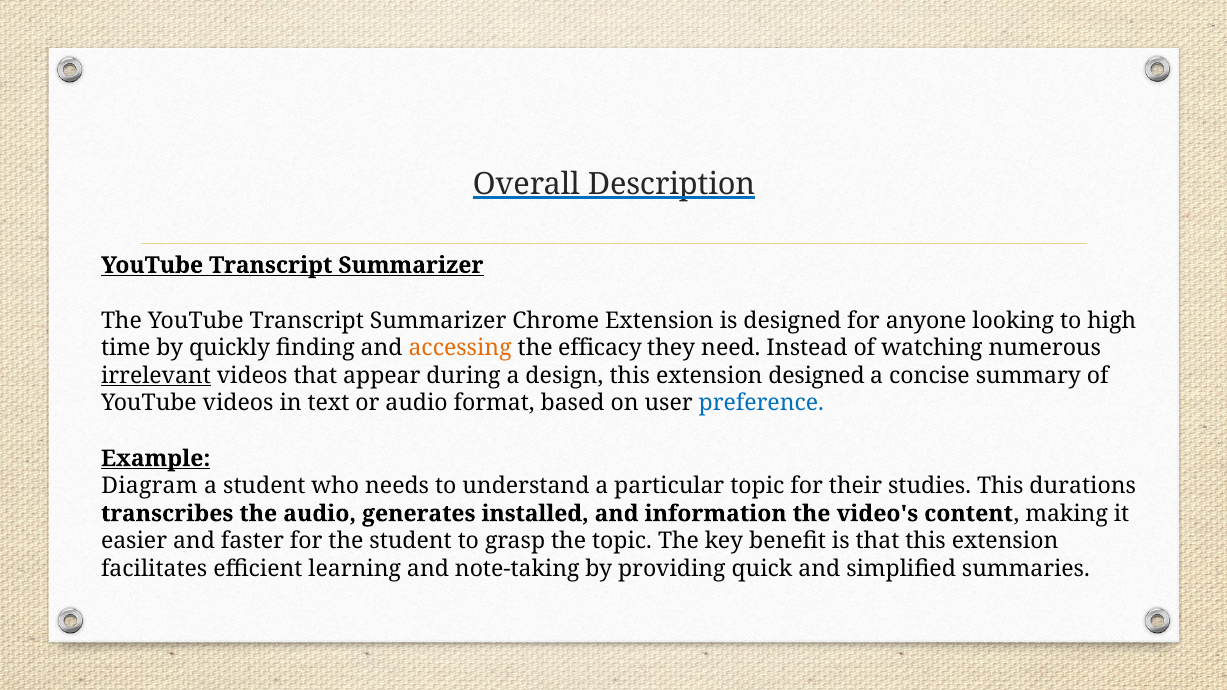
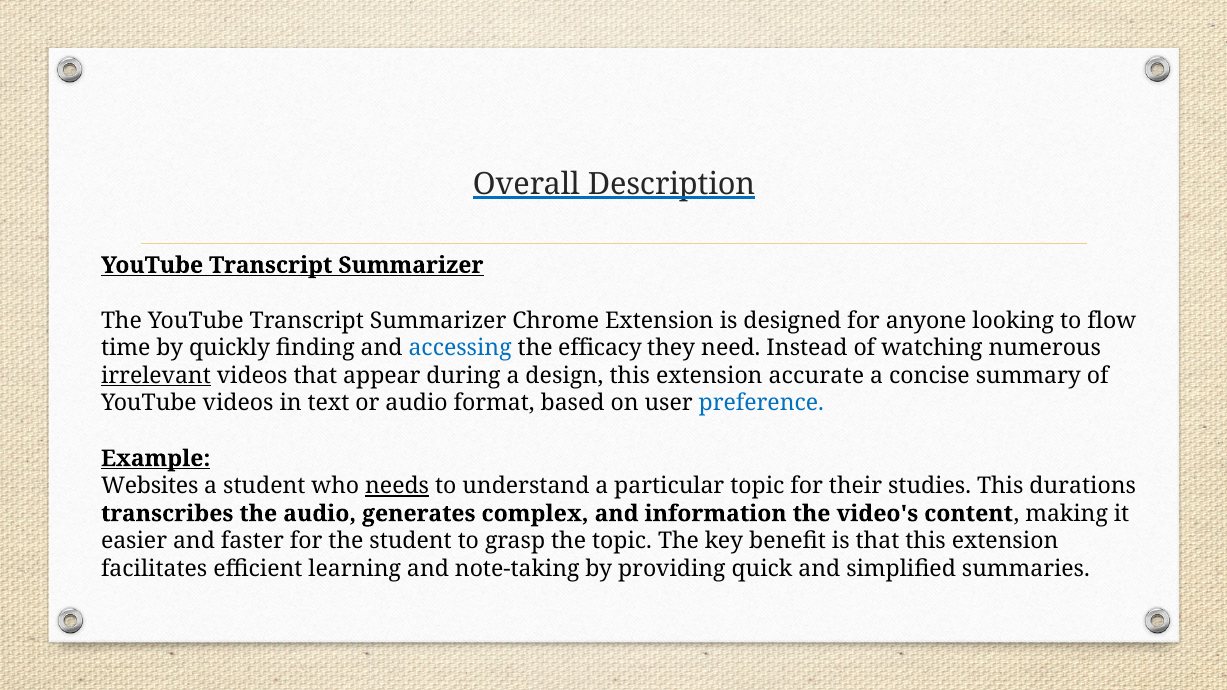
high: high -> flow
accessing colour: orange -> blue
extension designed: designed -> accurate
Diagram: Diagram -> Websites
needs underline: none -> present
installed: installed -> complex
